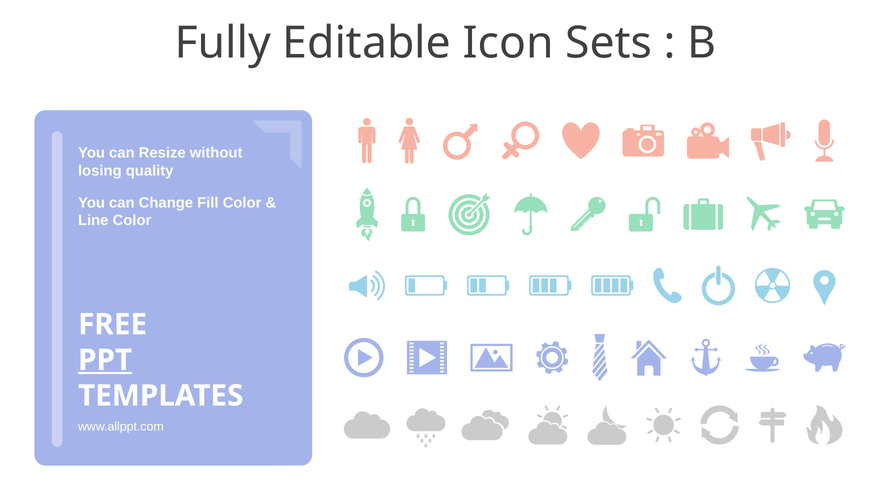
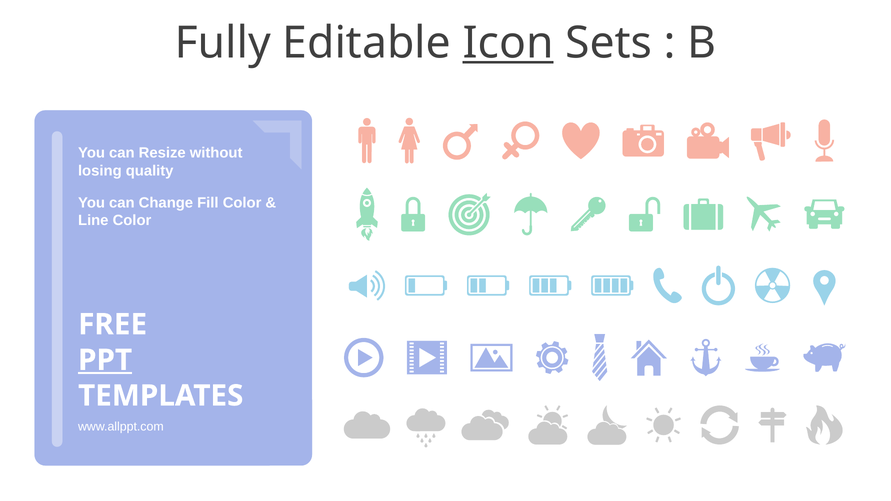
Icon underline: none -> present
